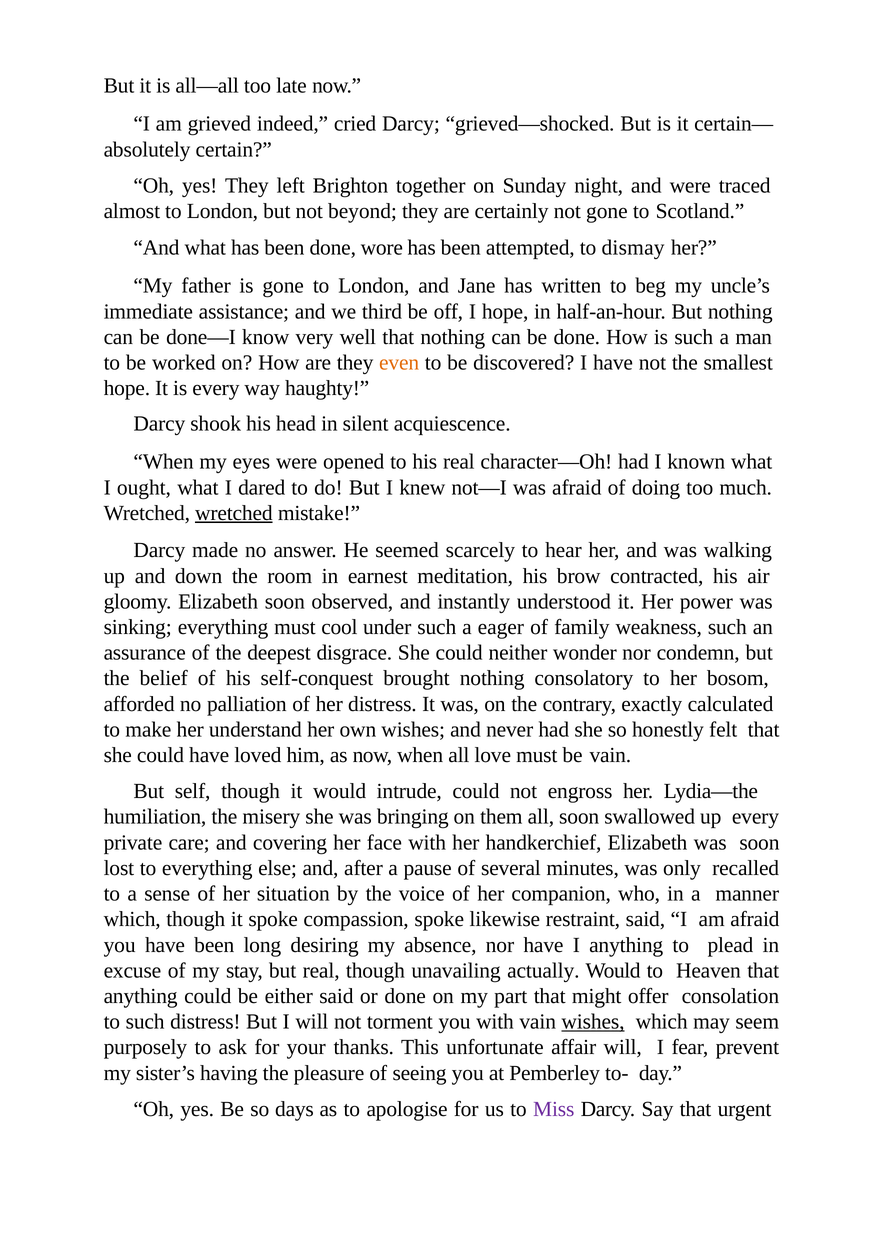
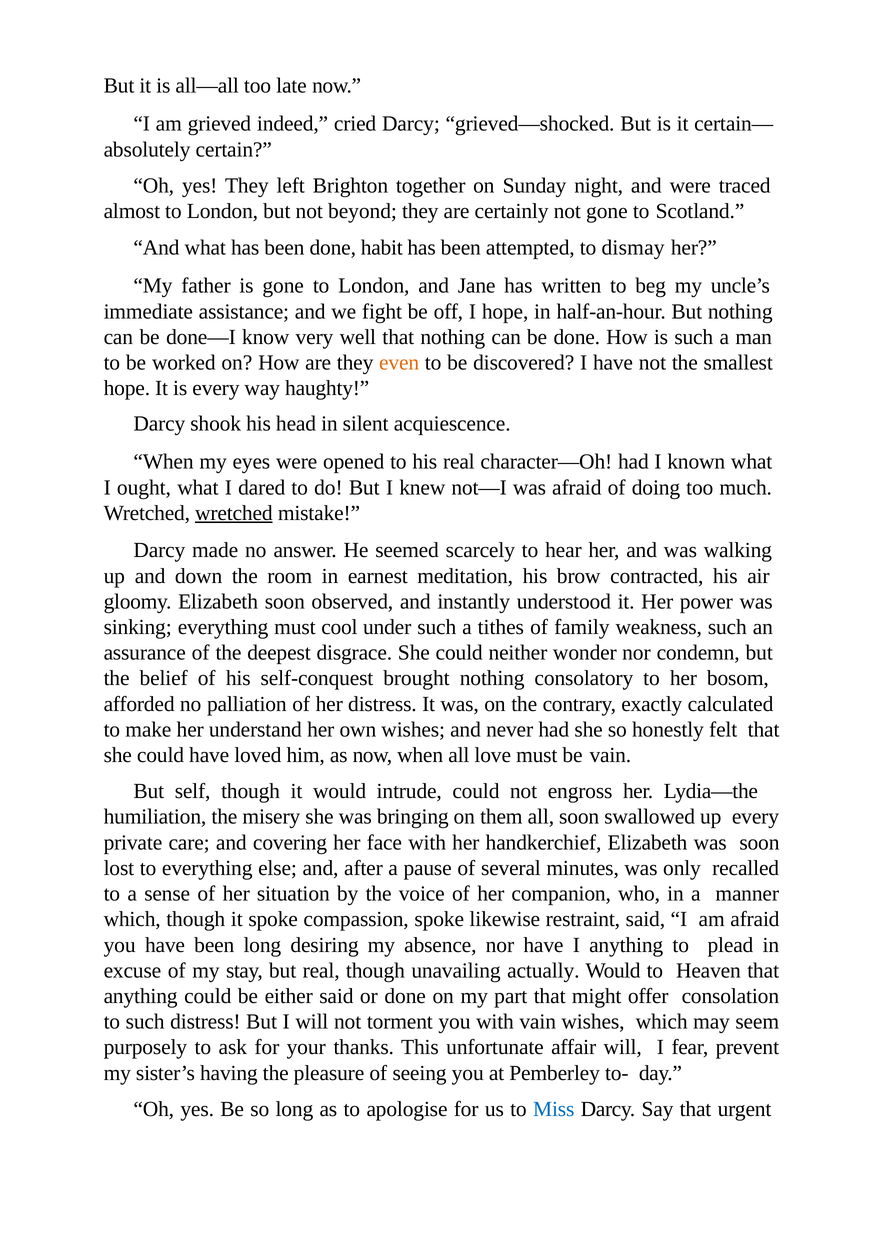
wore: wore -> habit
third: third -> fight
eager: eager -> tithes
wishes at (593, 1022) underline: present -> none
so days: days -> long
Miss colour: purple -> blue
